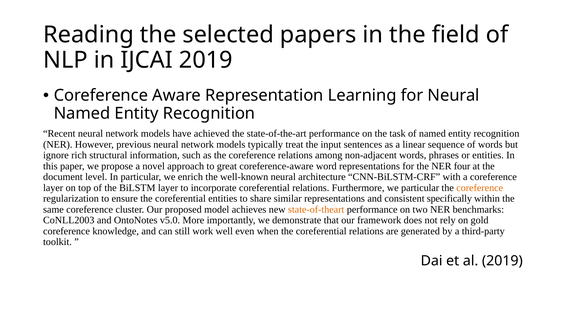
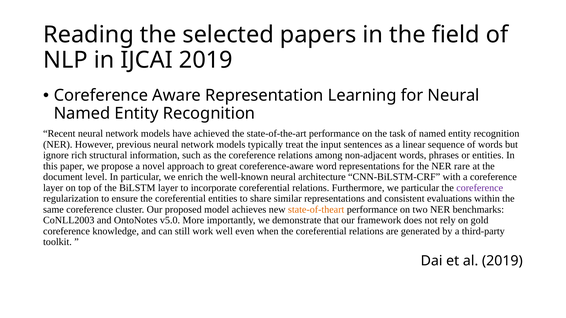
four: four -> rare
coreference at (480, 188) colour: orange -> purple
specifically: specifically -> evaluations
